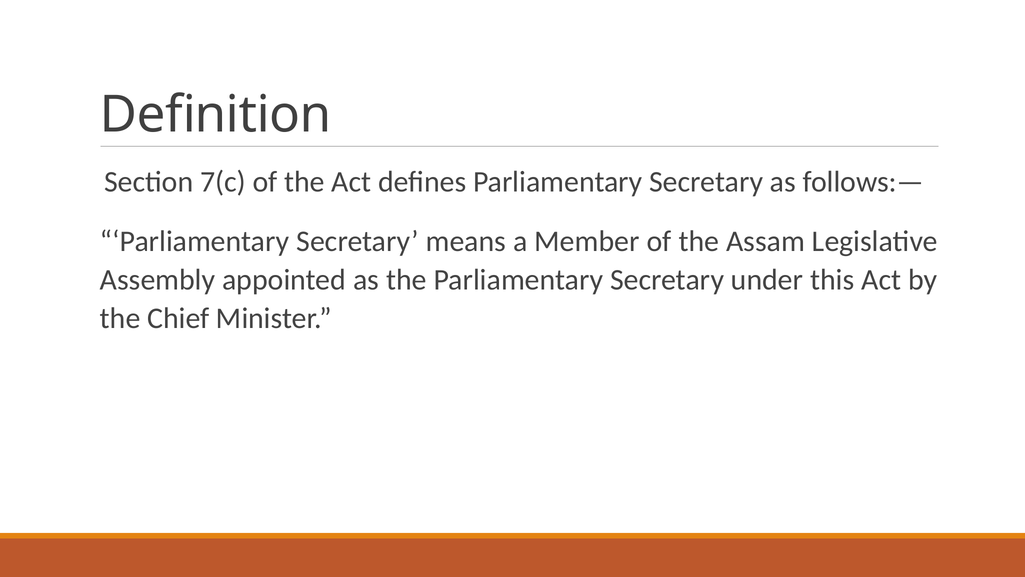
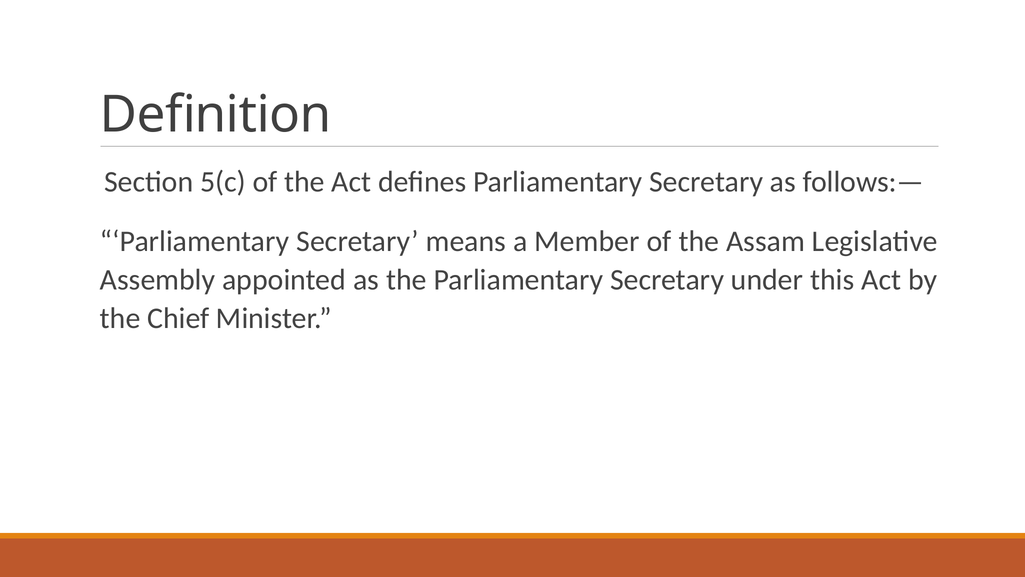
7(c: 7(c -> 5(c
